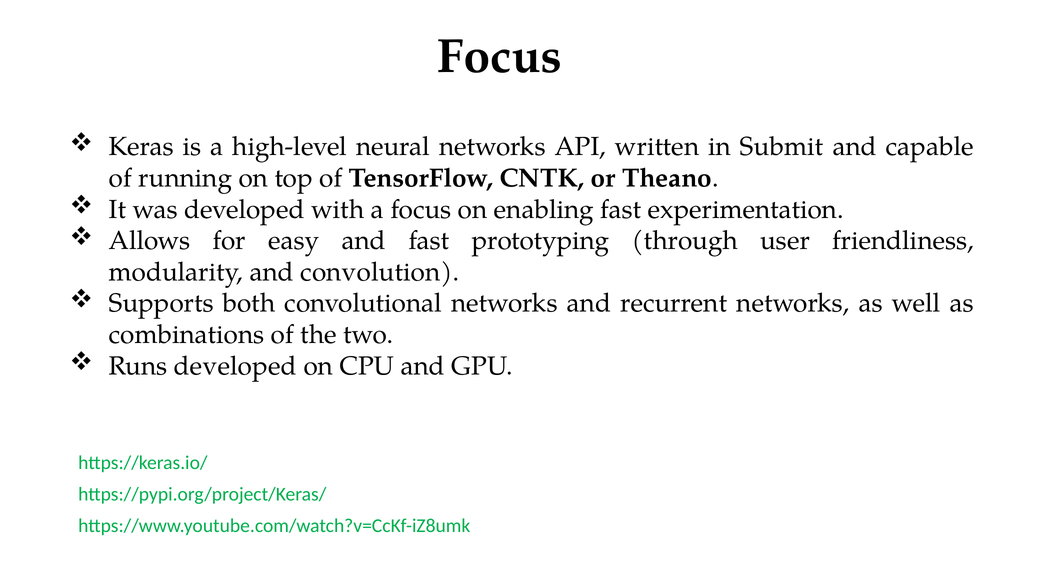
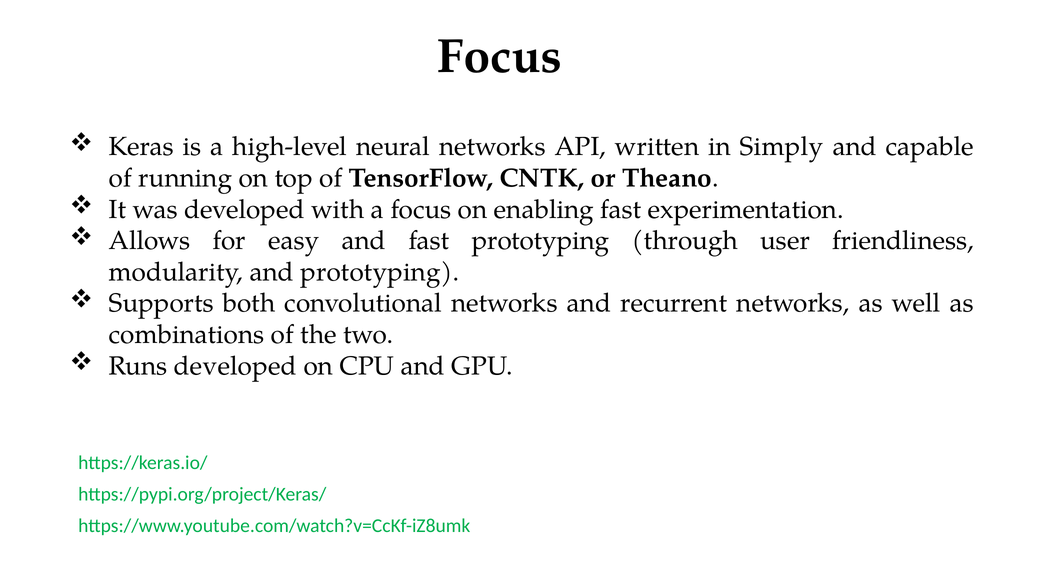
Submit: Submit -> Simply
and convolution: convolution -> prototyping
